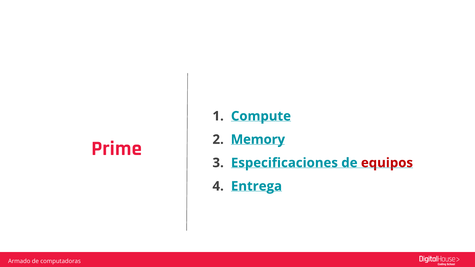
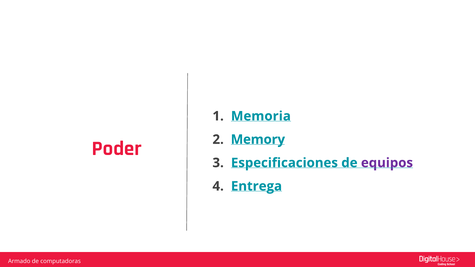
Compute: Compute -> Memoria
Prime: Prime -> Poder
equipos colour: red -> purple
